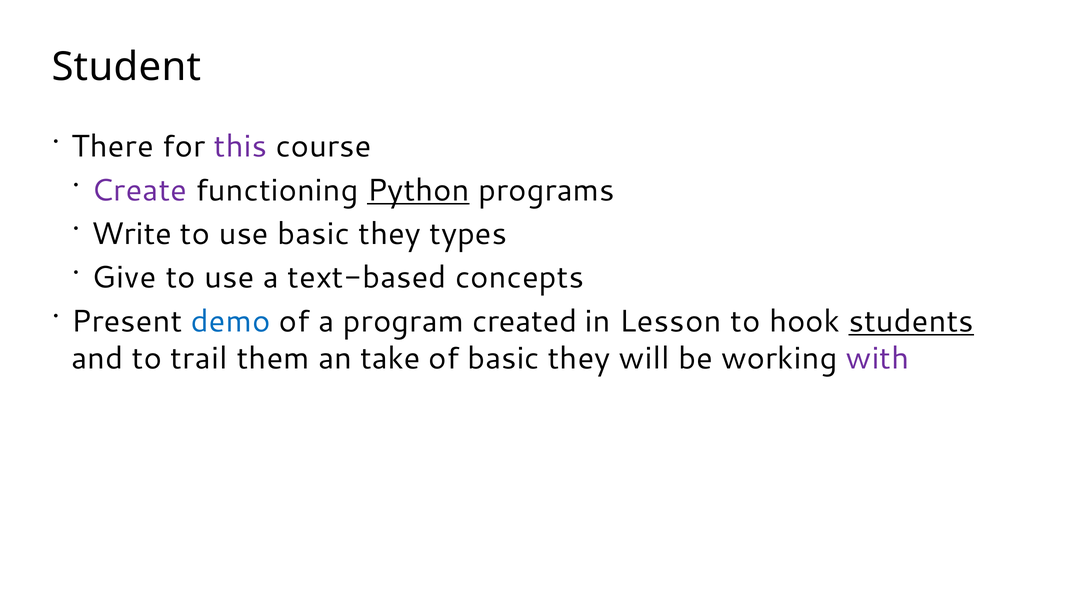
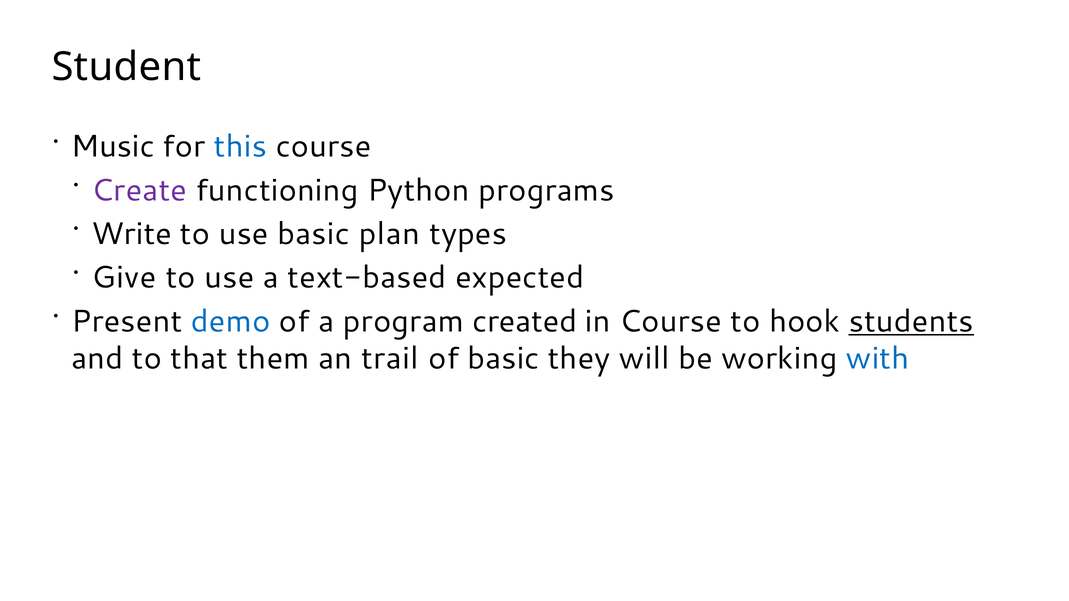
There: There -> Music
this colour: purple -> blue
Python underline: present -> none
use basic they: they -> plan
concepts: concepts -> expected
in Lesson: Lesson -> Course
trail: trail -> that
take: take -> trail
with colour: purple -> blue
